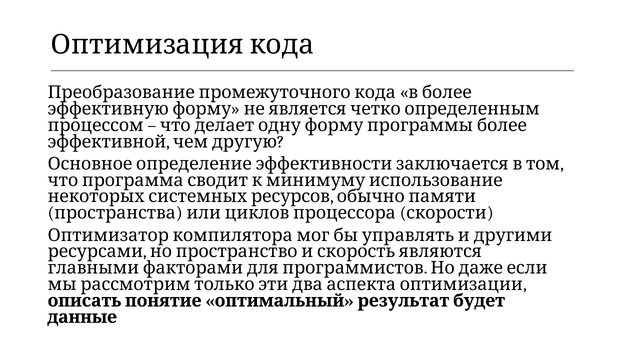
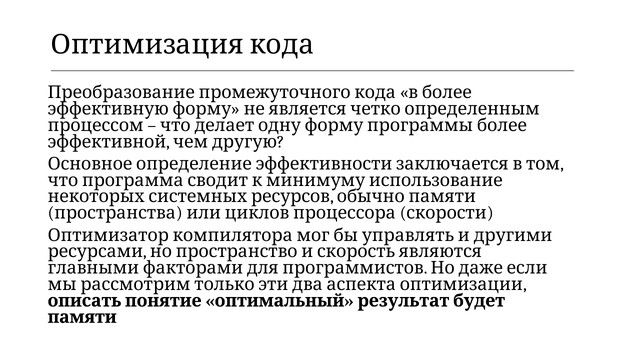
данные: данные -> памяти
